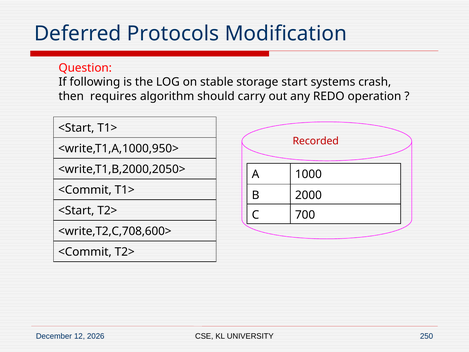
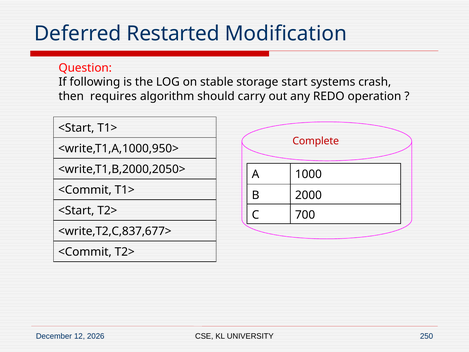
Protocols: Protocols -> Restarted
Recorded: Recorded -> Complete
<write,T2,C,708,600>: <write,T2,C,708,600> -> <write,T2,C,837,677>
